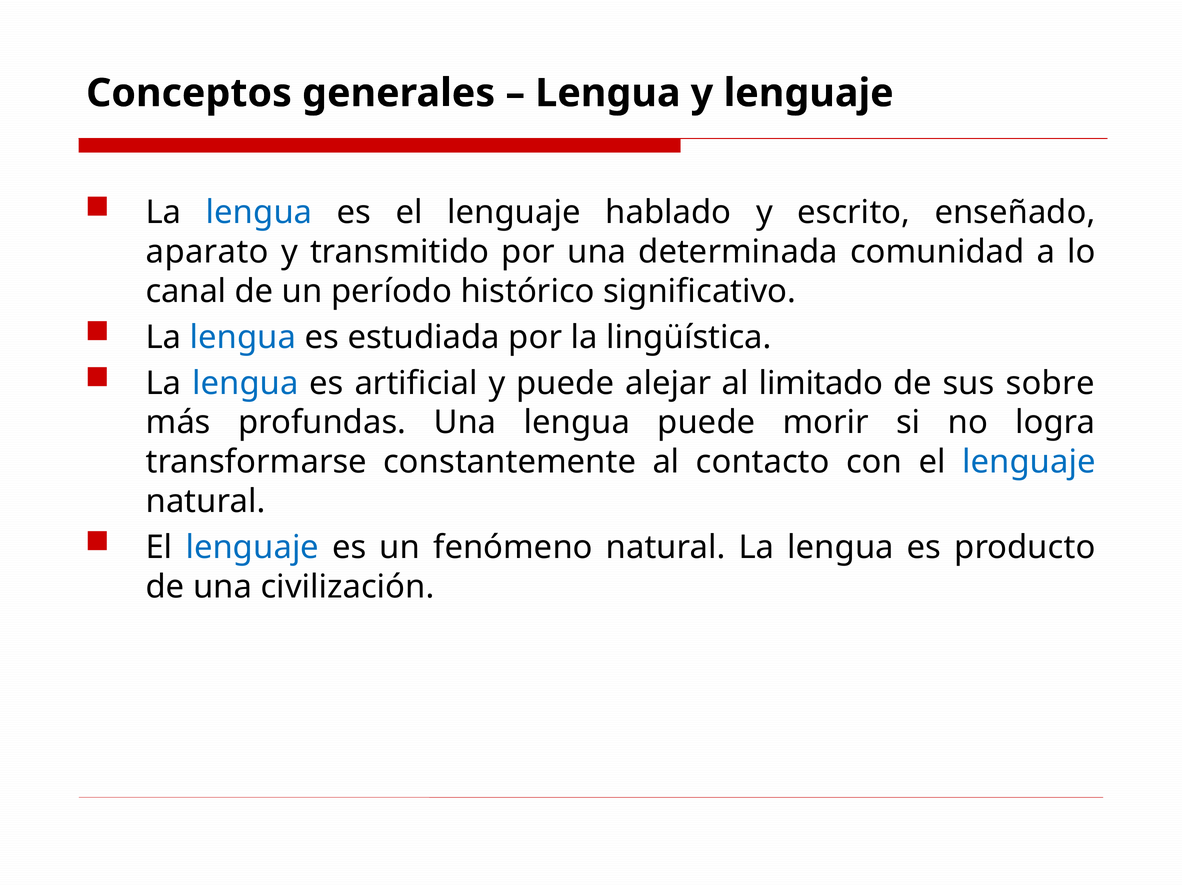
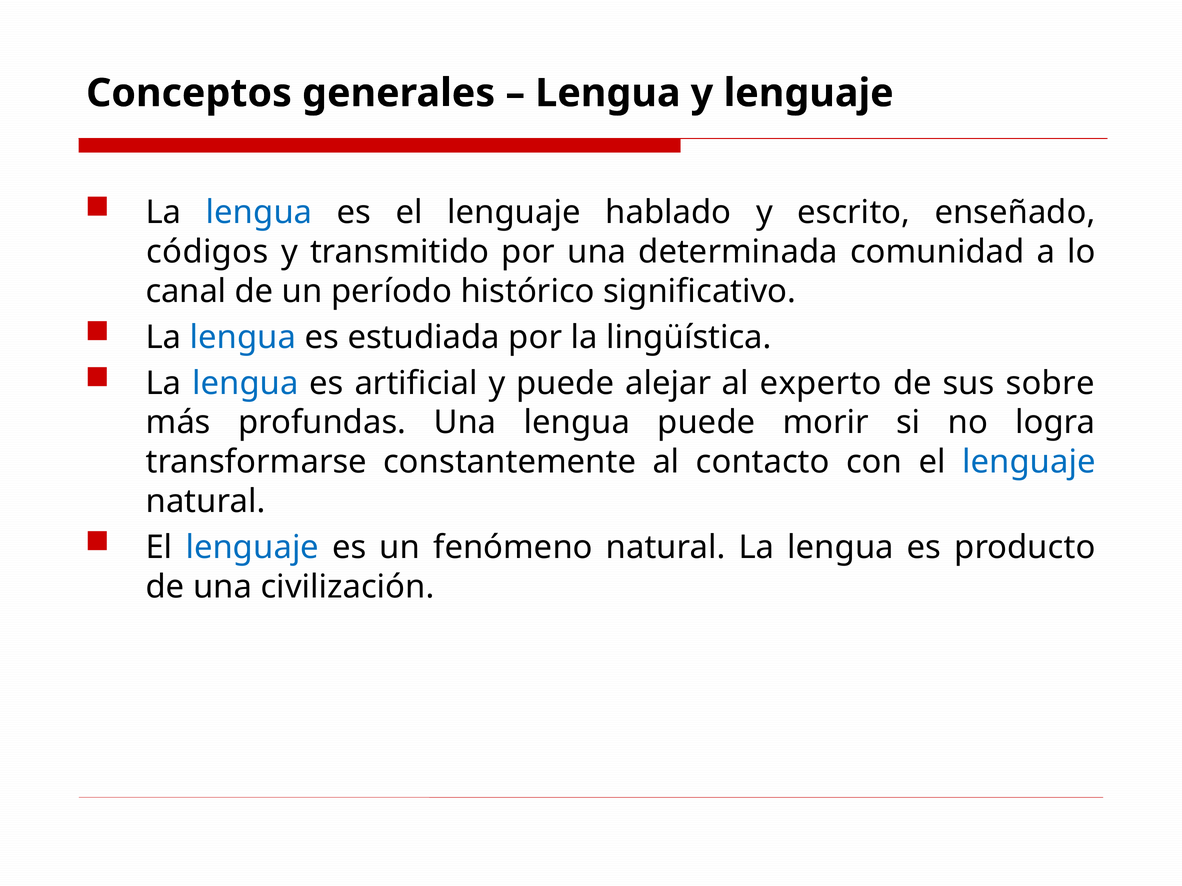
aparato: aparato -> códigos
limitado: limitado -> experto
